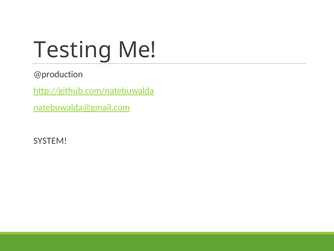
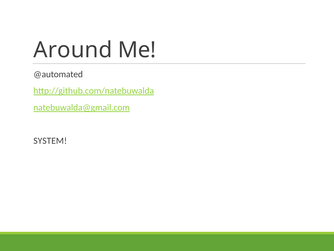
Testing: Testing -> Around
@production: @production -> @automated
